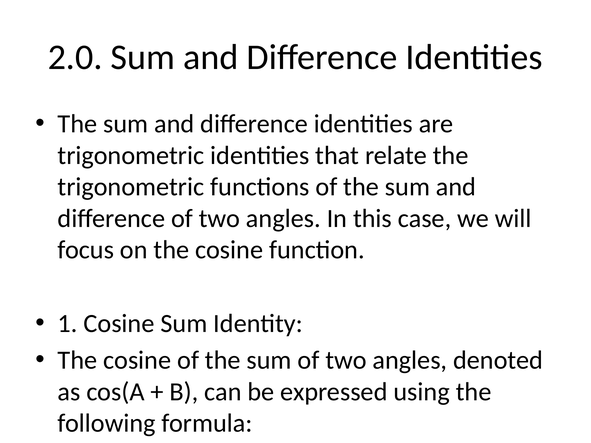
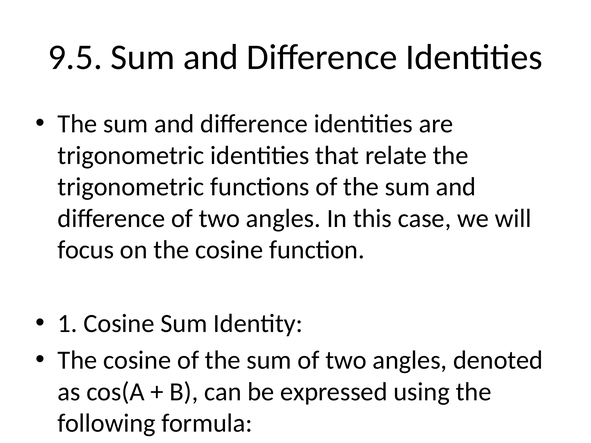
2.0: 2.0 -> 9.5
